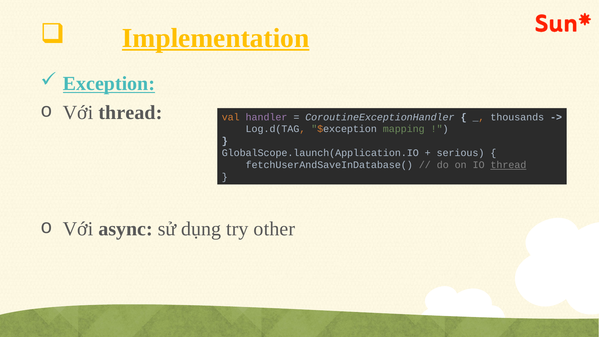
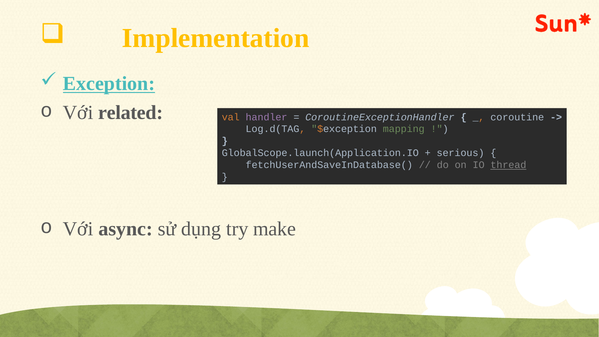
Implementation underline: present -> none
Với thread: thread -> related
thousands: thousands -> coroutine
other: other -> make
